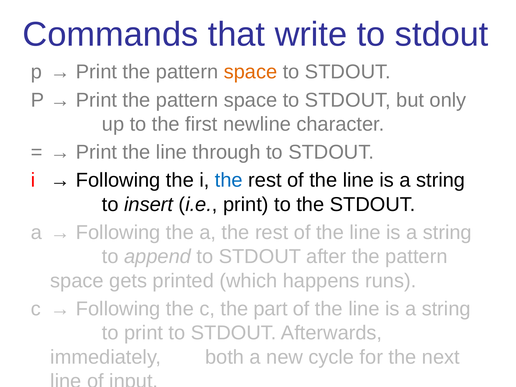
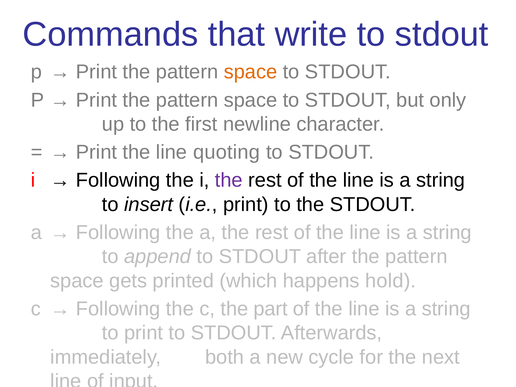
through: through -> quoting
the at (229, 180) colour: blue -> purple
runs: runs -> hold
